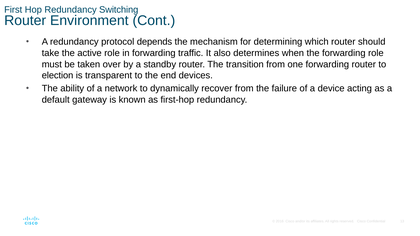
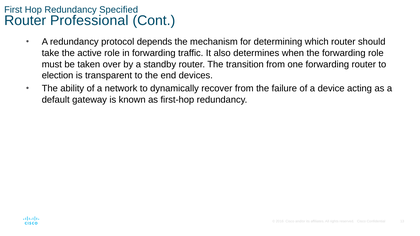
Switching: Switching -> Specified
Environment: Environment -> Professional
